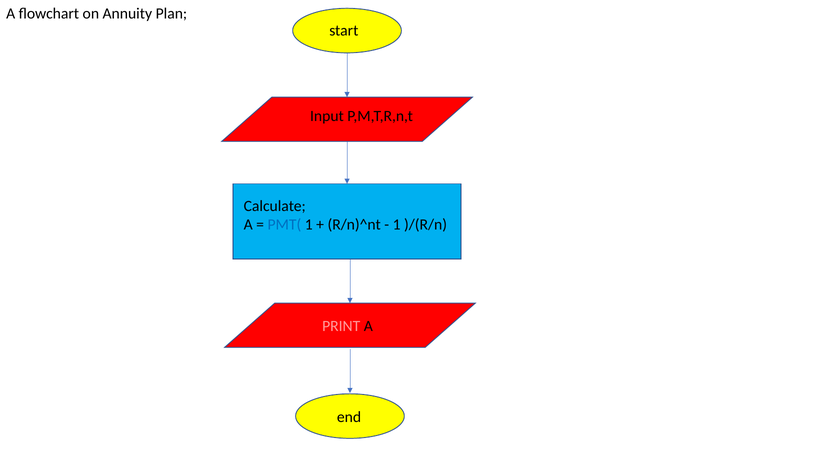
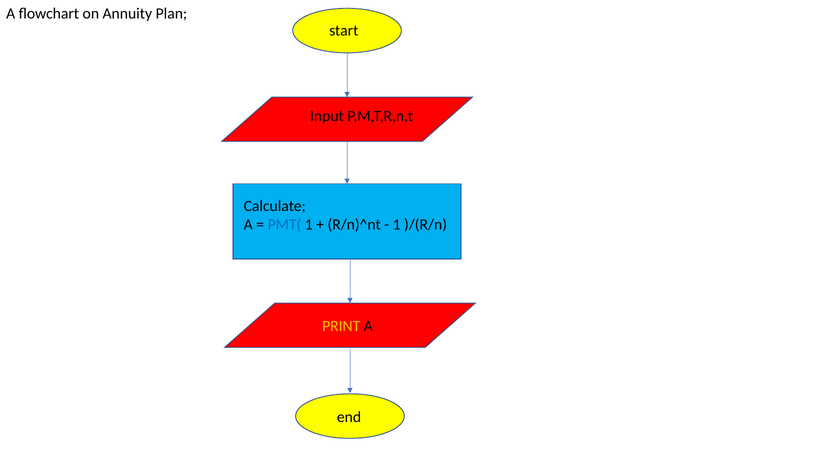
PRINT colour: pink -> yellow
